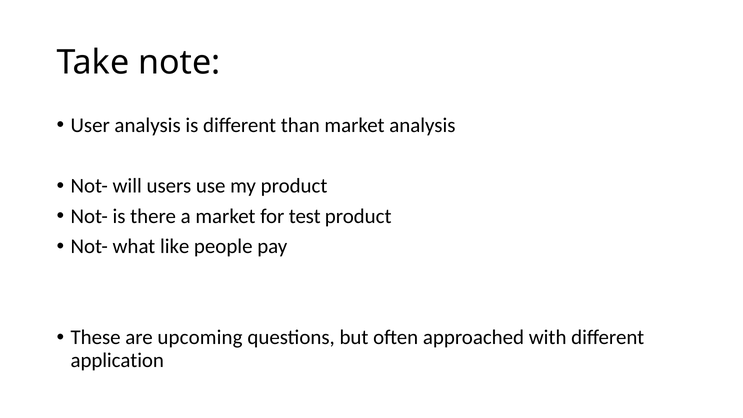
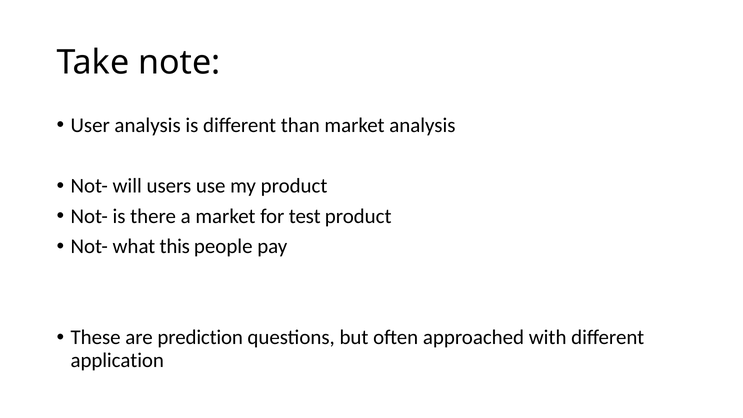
like: like -> this
upcoming: upcoming -> prediction
